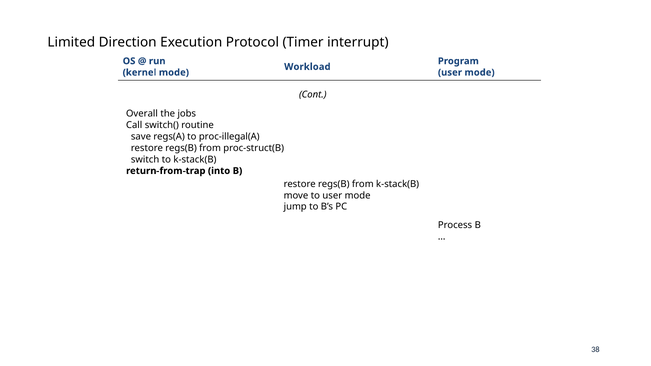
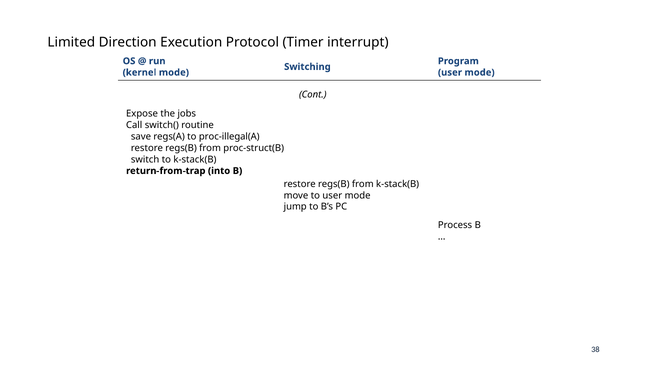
Workload: Workload -> Switching
Overall: Overall -> Expose
